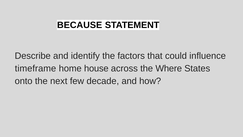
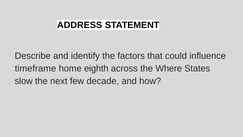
BECAUSE: BECAUSE -> ADDRESS
house: house -> eighth
onto: onto -> slow
